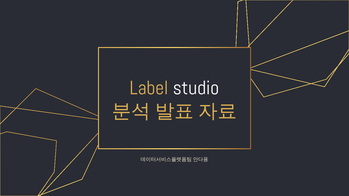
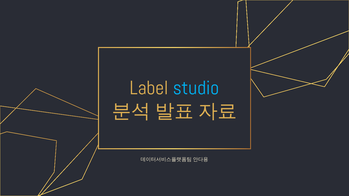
studio colour: white -> light blue
